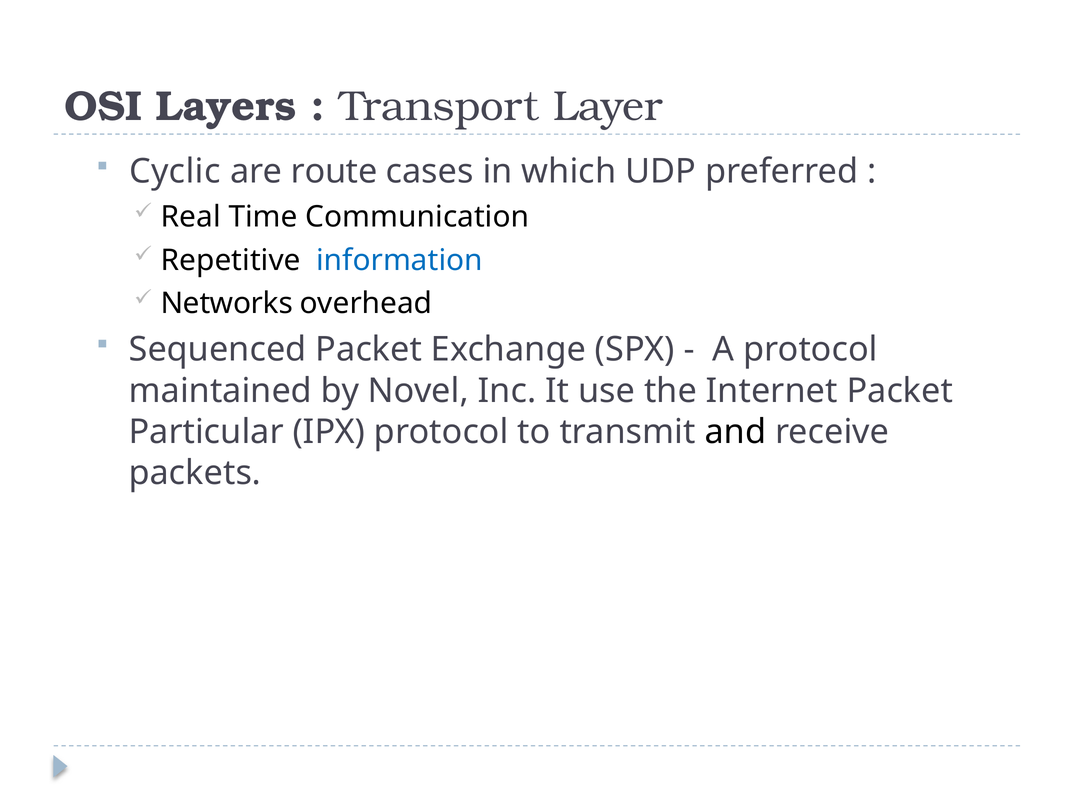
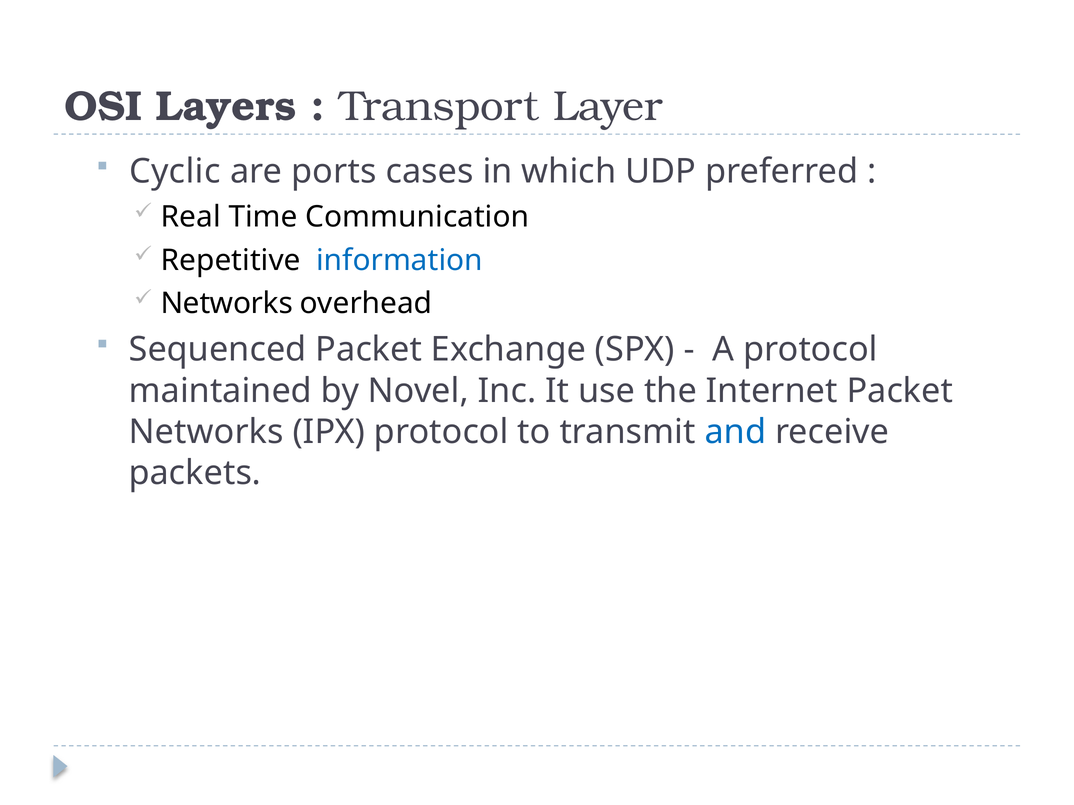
route: route -> ports
Particular at (206, 432): Particular -> Networks
and colour: black -> blue
